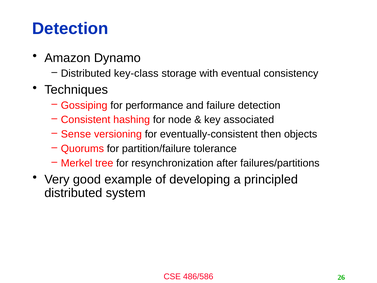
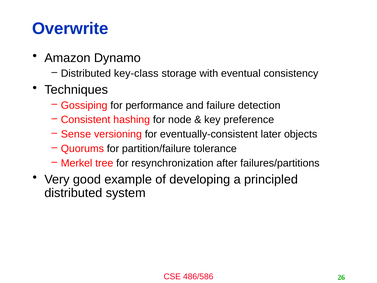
Detection at (70, 29): Detection -> Overwrite
associated: associated -> preference
then: then -> later
